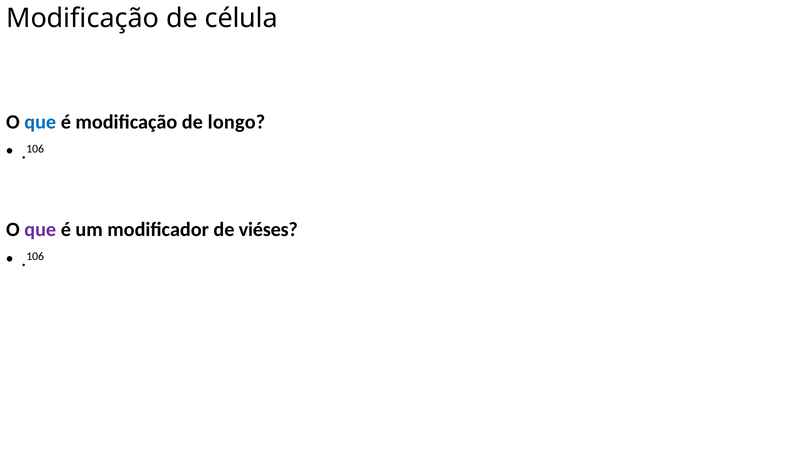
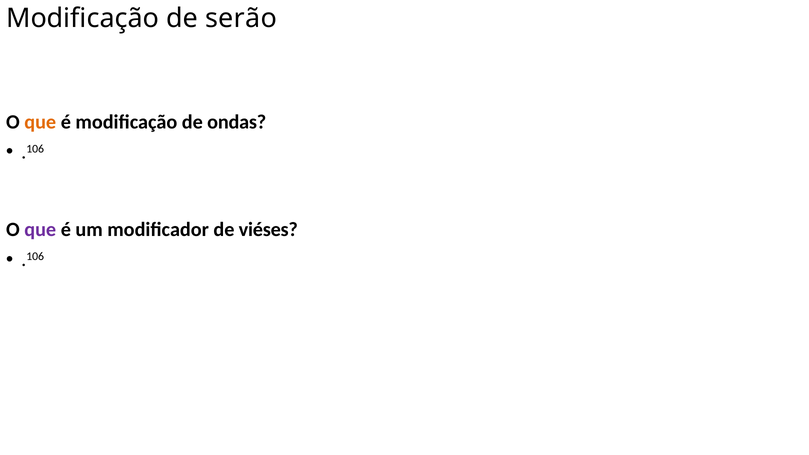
célula: célula -> serão
que at (40, 122) colour: blue -> orange
longo: longo -> ondas
